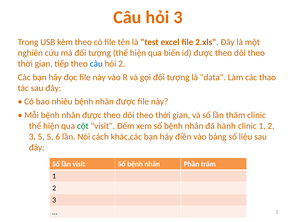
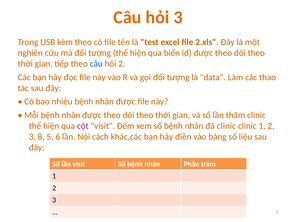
cột colour: green -> purple
đã hành: hành -> clinic
3 5: 5 -> 8
